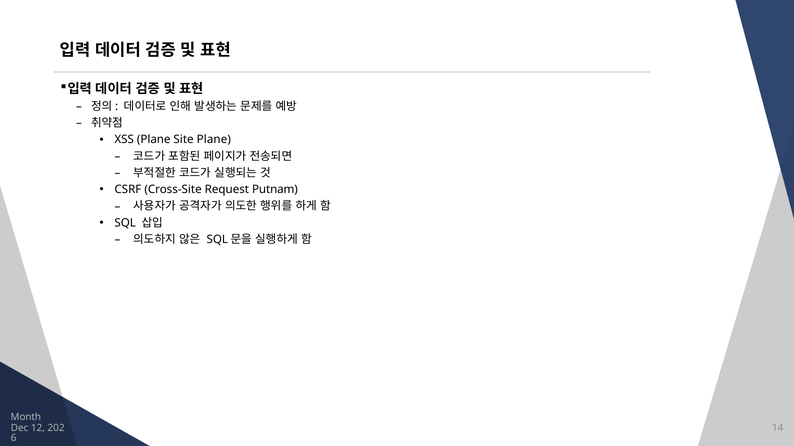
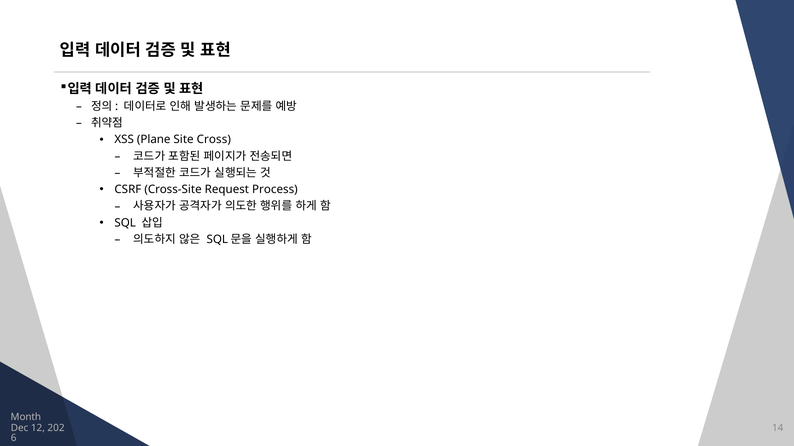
Site Plane: Plane -> Cross
Putnam: Putnam -> Process
